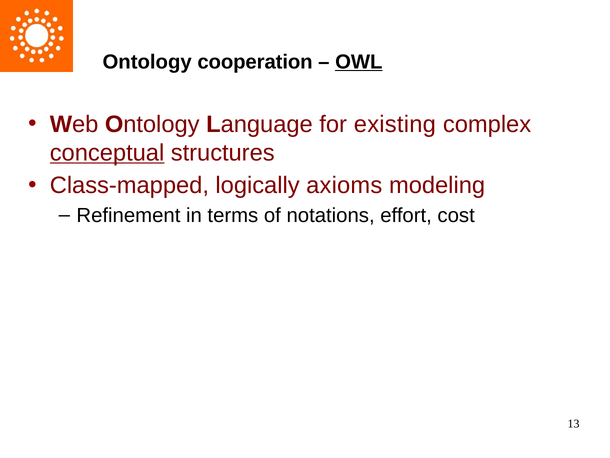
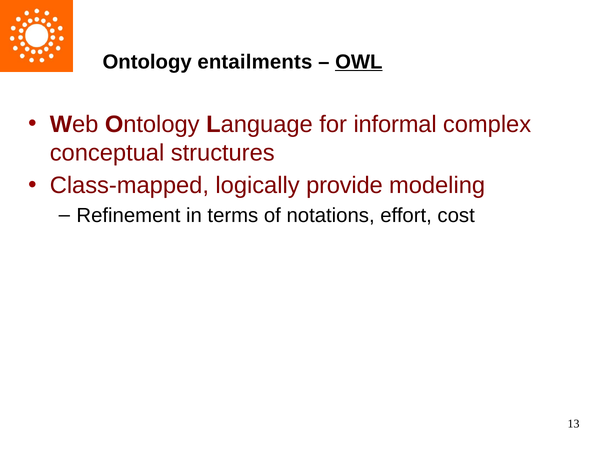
cooperation: cooperation -> entailments
existing: existing -> informal
conceptual underline: present -> none
axioms: axioms -> provide
